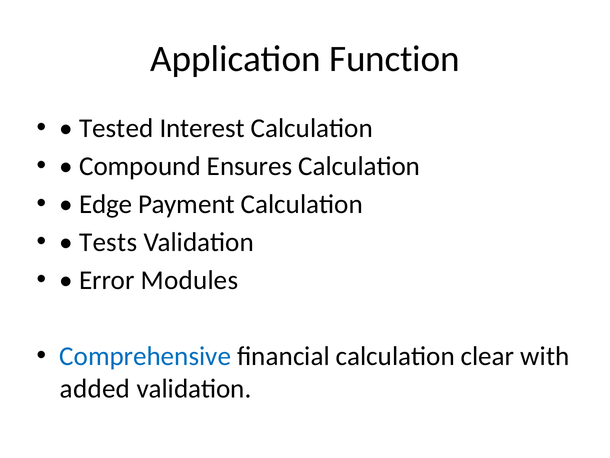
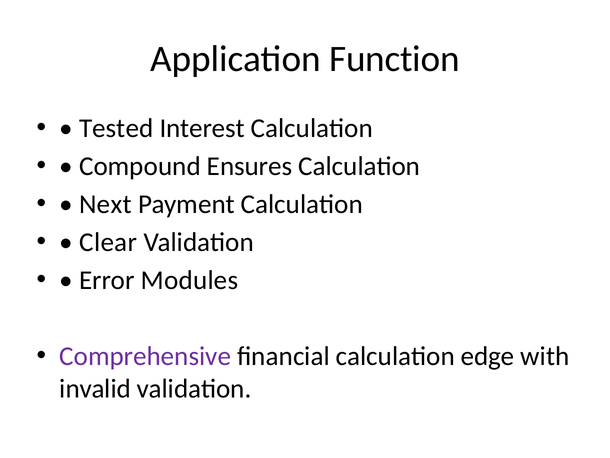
Edge: Edge -> Next
Tests: Tests -> Clear
Comprehensive colour: blue -> purple
clear: clear -> edge
added: added -> invalid
